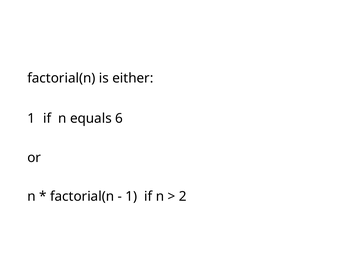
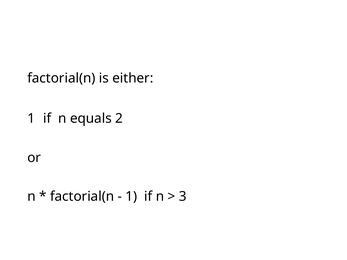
6: 6 -> 2
2: 2 -> 3
